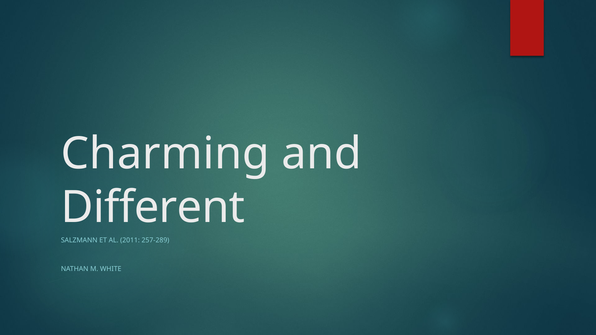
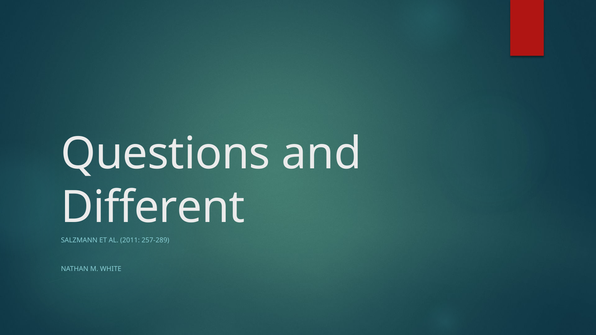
Charming: Charming -> Questions
